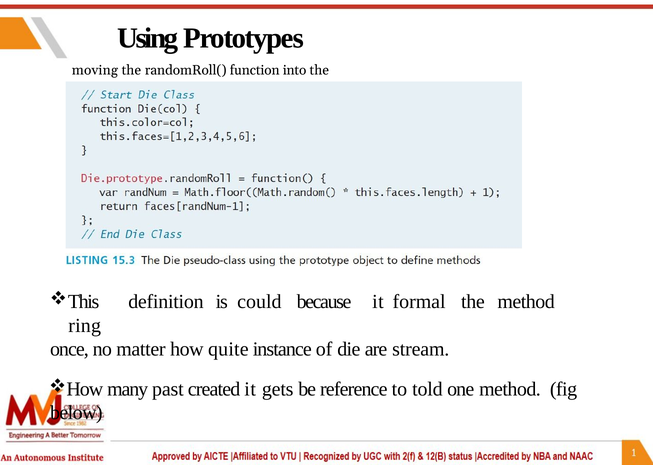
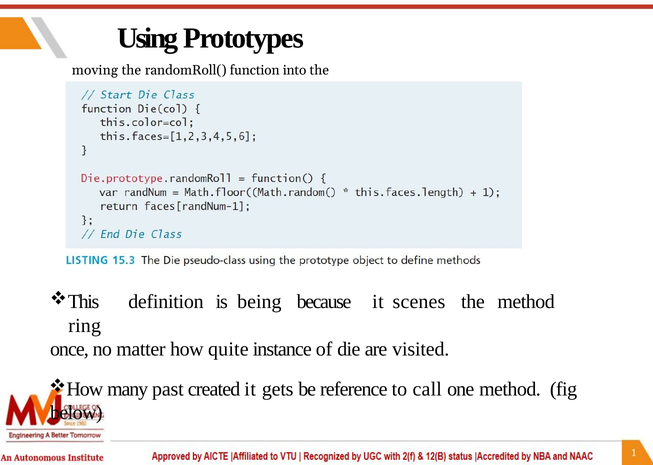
could: could -> being
formal: formal -> scenes
stream: stream -> visited
told: told -> call
